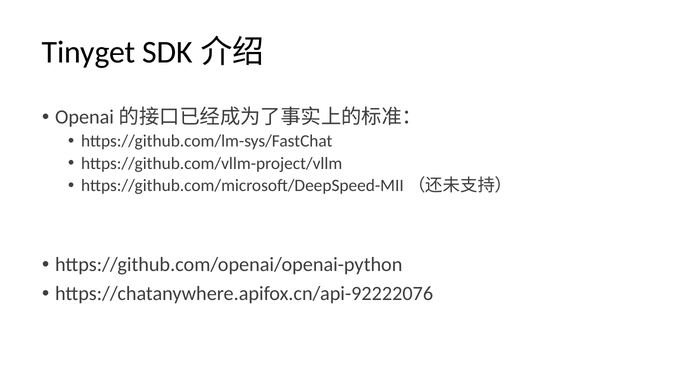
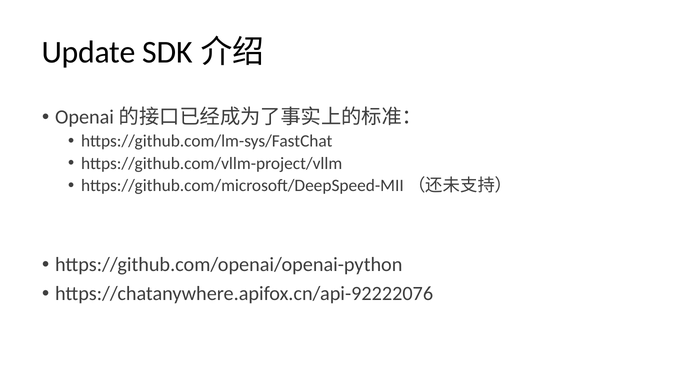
Tinyget: Tinyget -> Update
